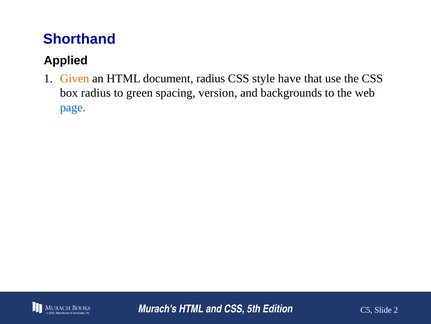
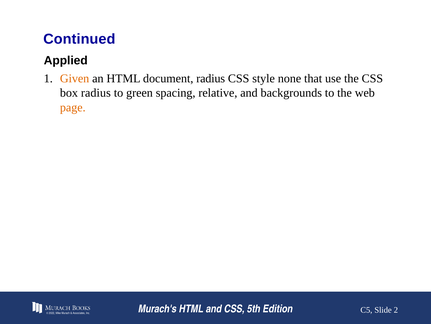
Shorthand: Shorthand -> Continued
have: have -> none
version: version -> relative
page colour: blue -> orange
